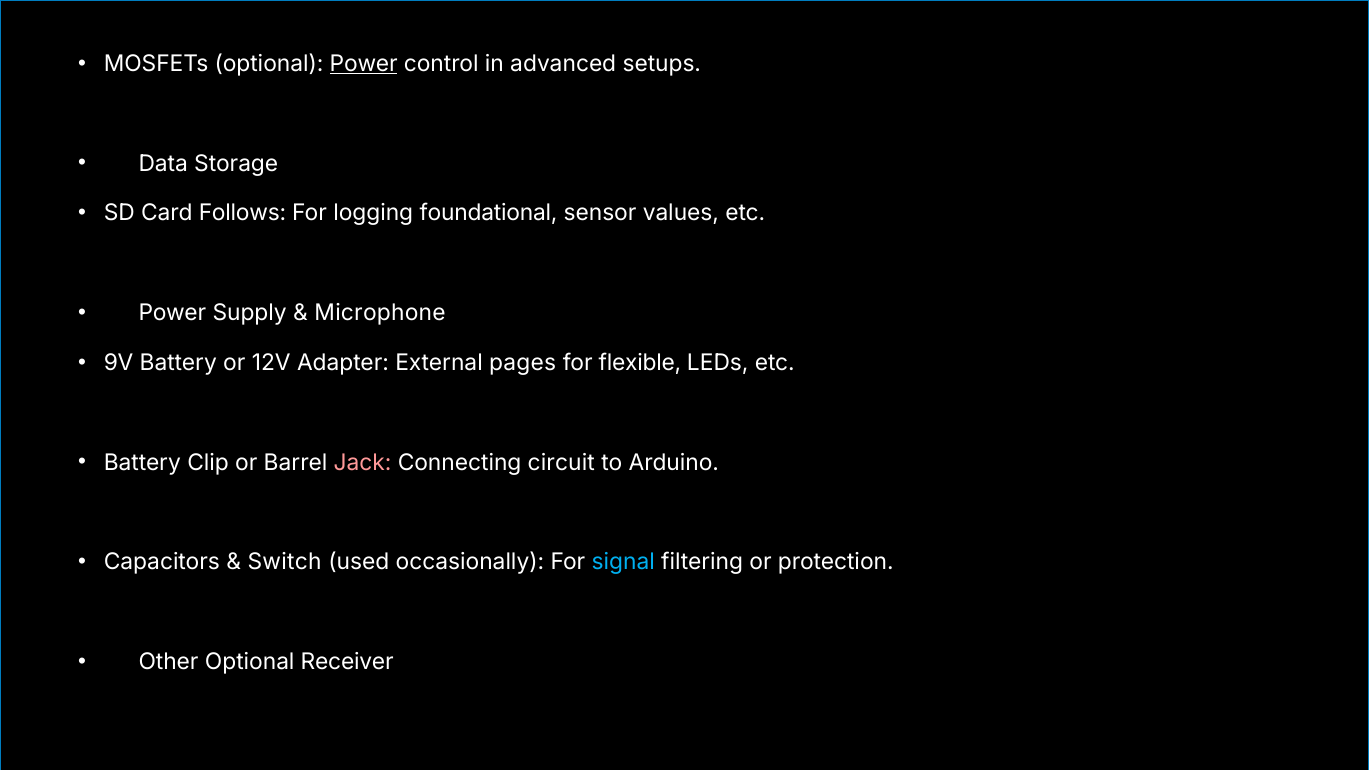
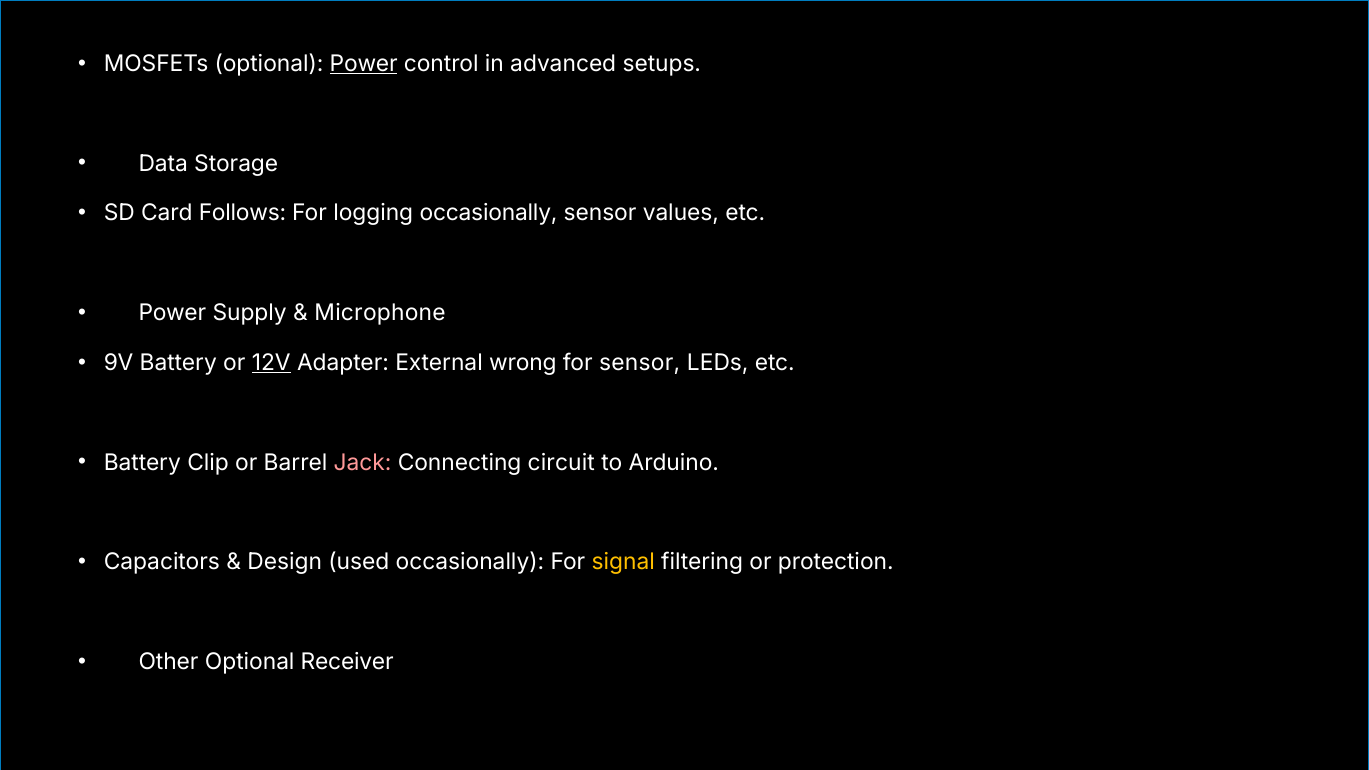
logging foundational: foundational -> occasionally
12V underline: none -> present
pages: pages -> wrong
for flexible: flexible -> sensor
Switch: Switch -> Design
signal colour: light blue -> yellow
